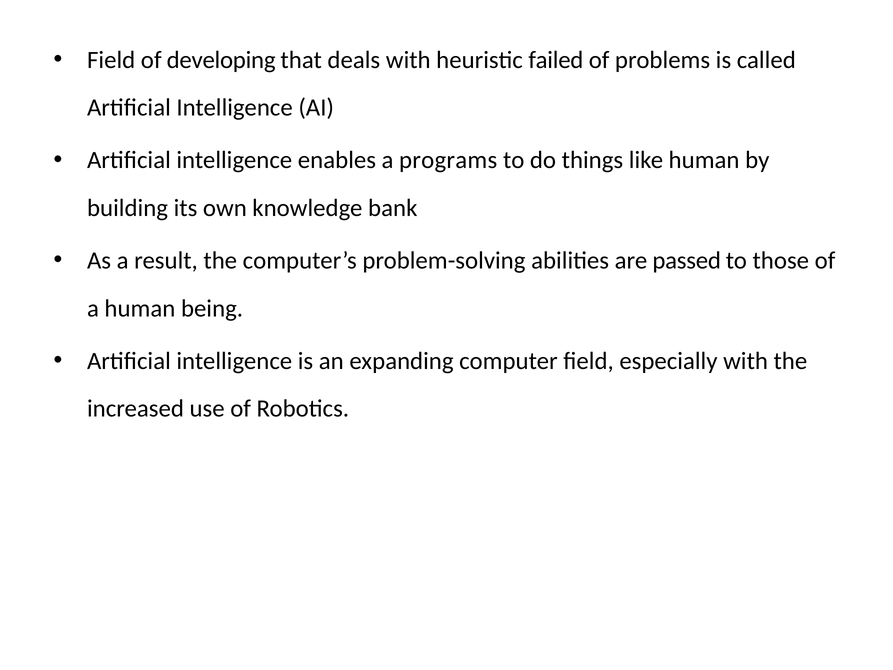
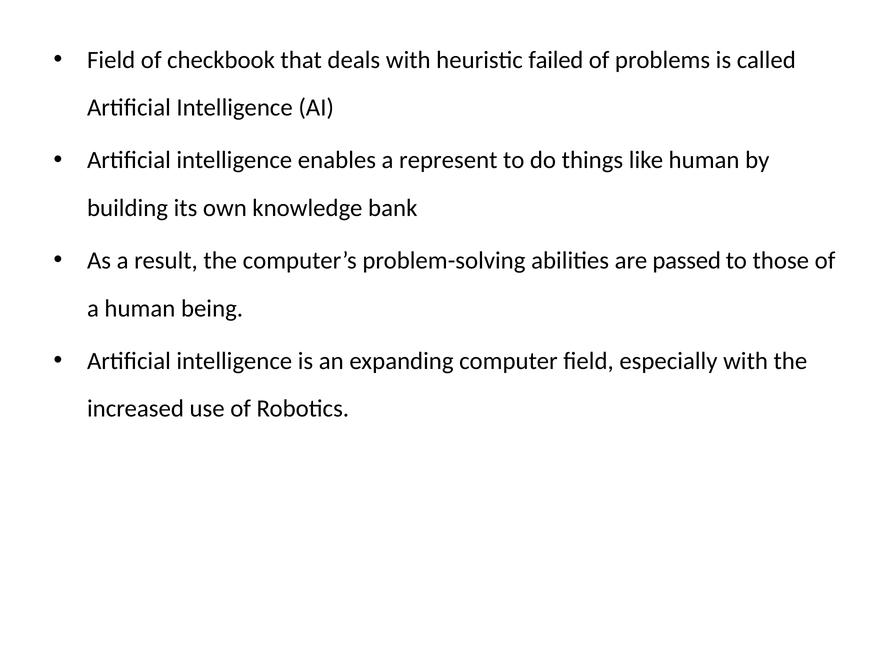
developing: developing -> checkbook
programs: programs -> represent
